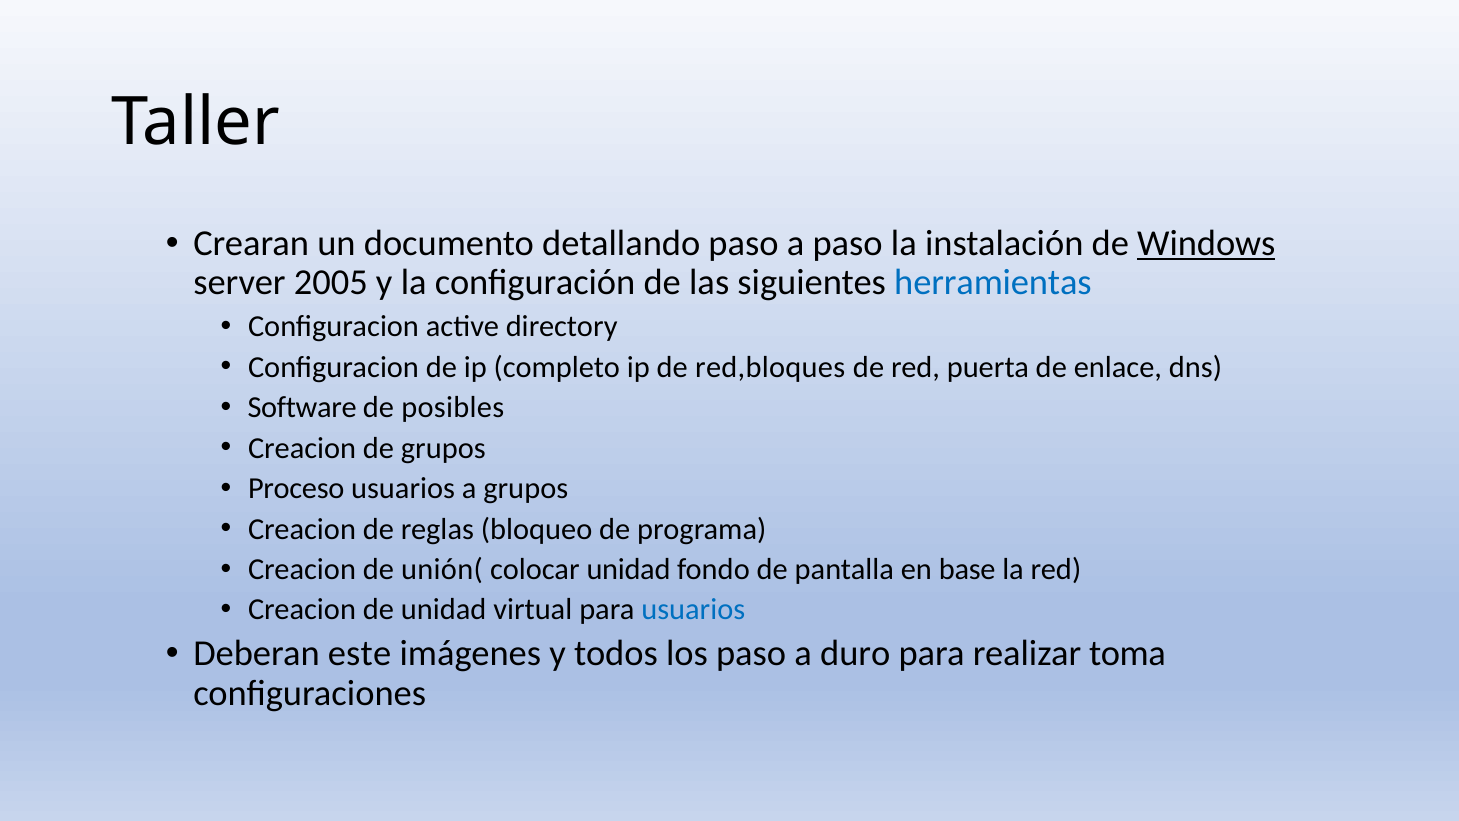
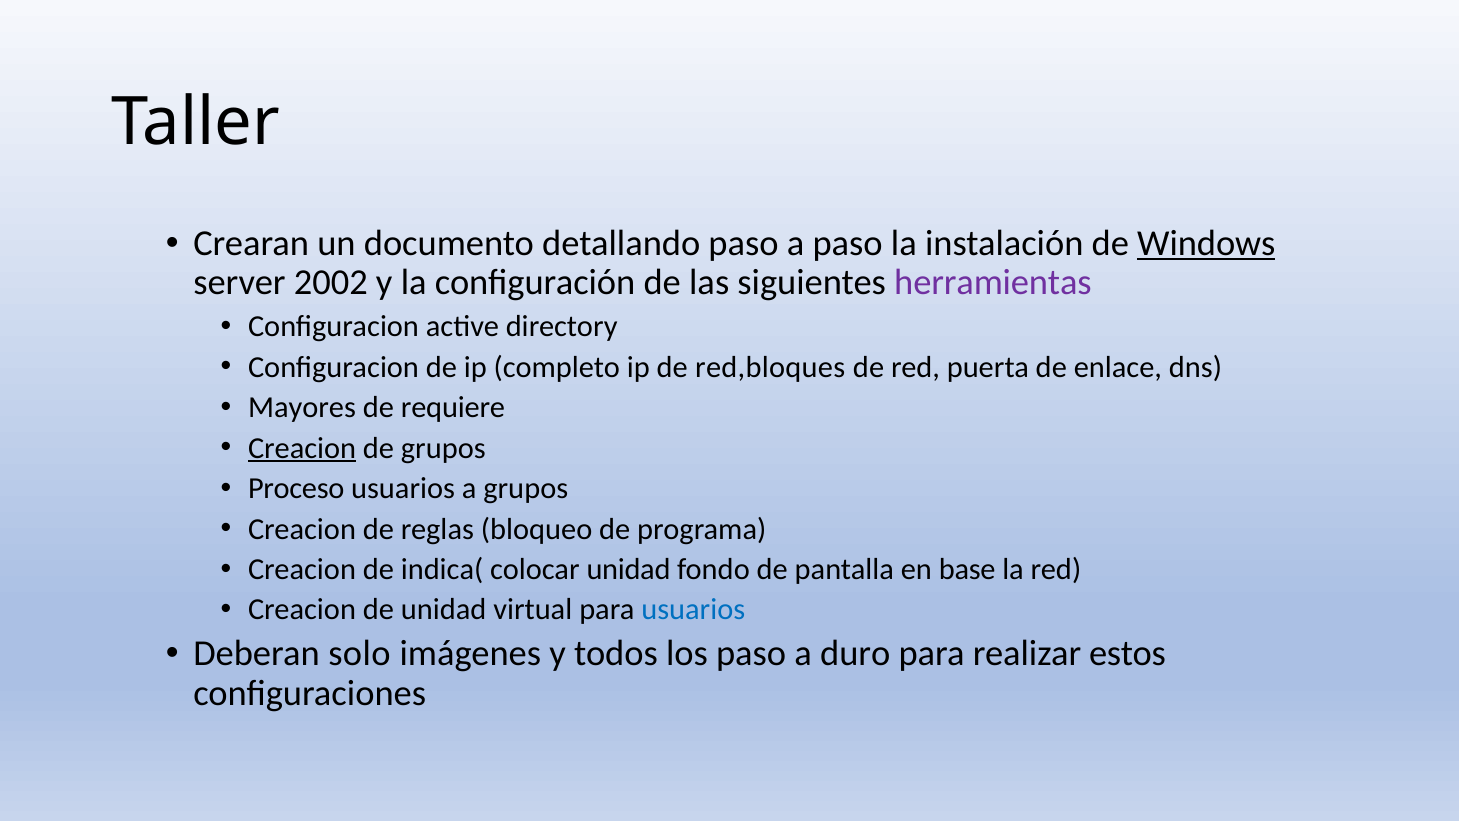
2005: 2005 -> 2002
herramientas colour: blue -> purple
Software: Software -> Mayores
posibles: posibles -> requiere
Creacion at (302, 448) underline: none -> present
unión(: unión( -> indica(
este: este -> solo
toma: toma -> estos
